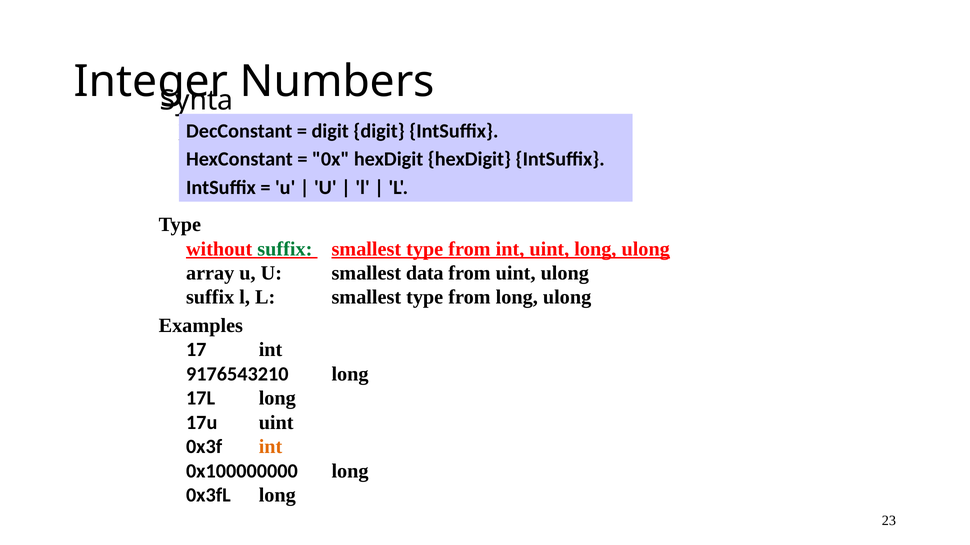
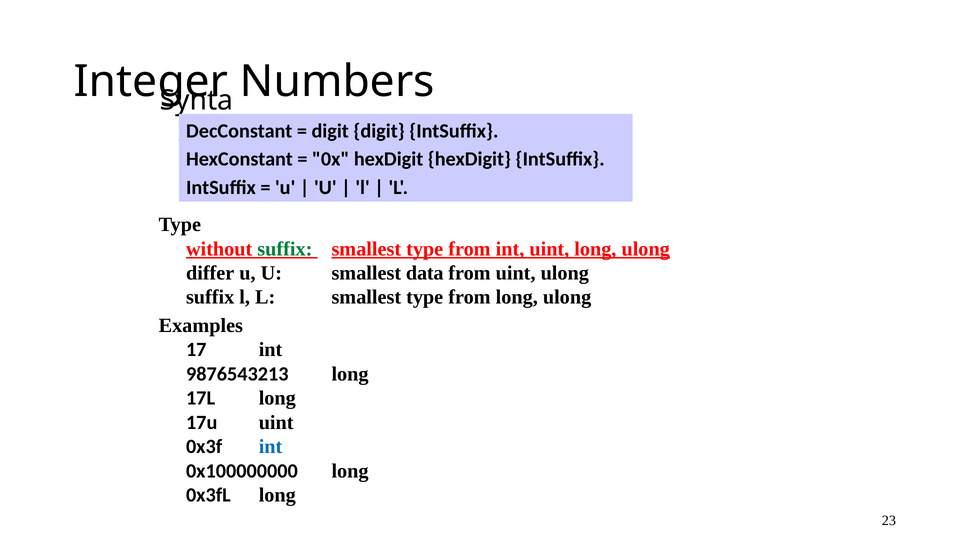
array: array -> differ
9176543210: 9176543210 -> 9876543213
int at (271, 447) colour: orange -> blue
